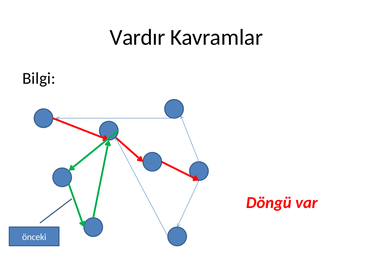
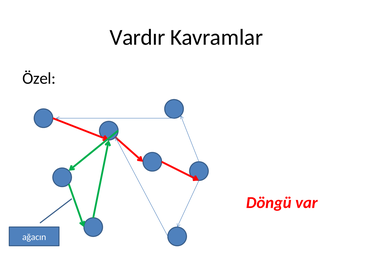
Bilgi: Bilgi -> Özel
önceki: önceki -> ağacın
